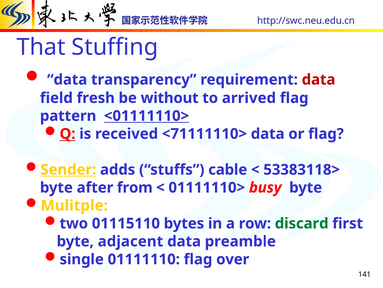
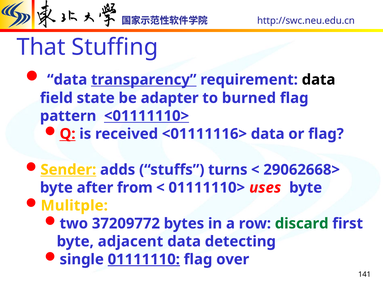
transparency underline: none -> present
data at (319, 79) colour: red -> black
fresh: fresh -> state
without: without -> adapter
arrived: arrived -> burned
<71111110>: <71111110> -> <01111116>
cable: cable -> turns
53383118>: 53383118> -> 29062668>
busy: busy -> uses
01115110: 01115110 -> 37209772
preamble: preamble -> detecting
01111110 underline: none -> present
